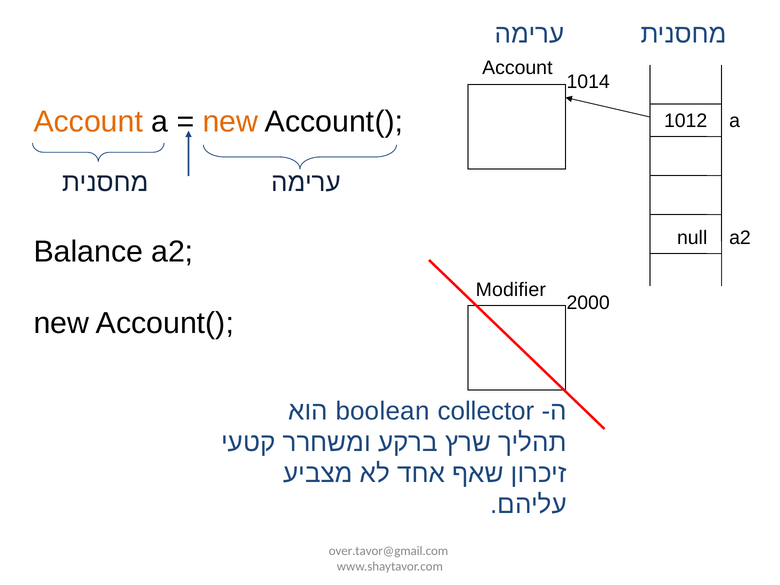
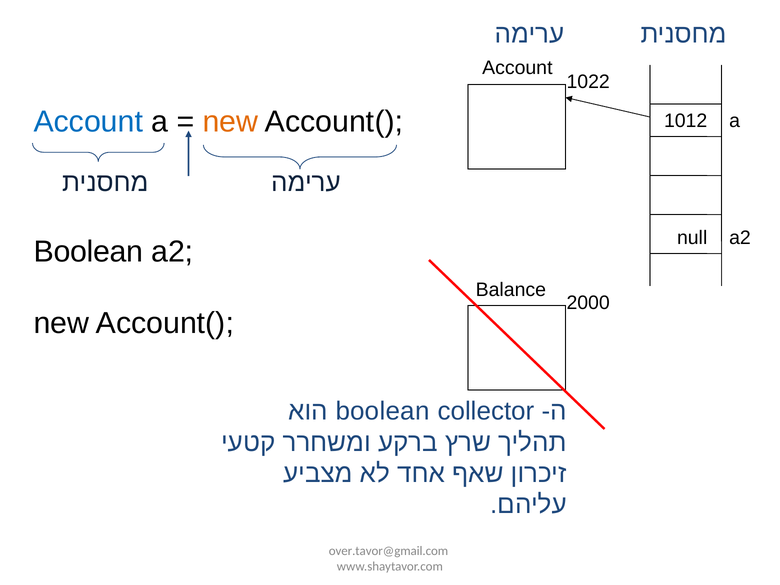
1014: 1014 -> 1022
Account at (88, 122) colour: orange -> blue
Balance at (88, 252): Balance -> Boolean
Modifier: Modifier -> Balance
